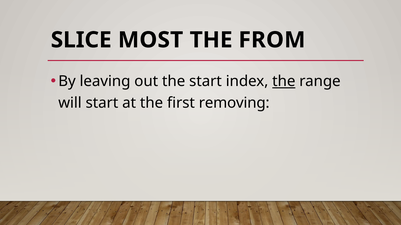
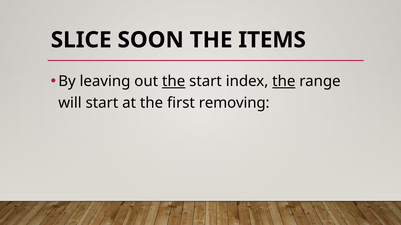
MOST: MOST -> SOON
FROM: FROM -> ITEMS
the at (174, 81) underline: none -> present
